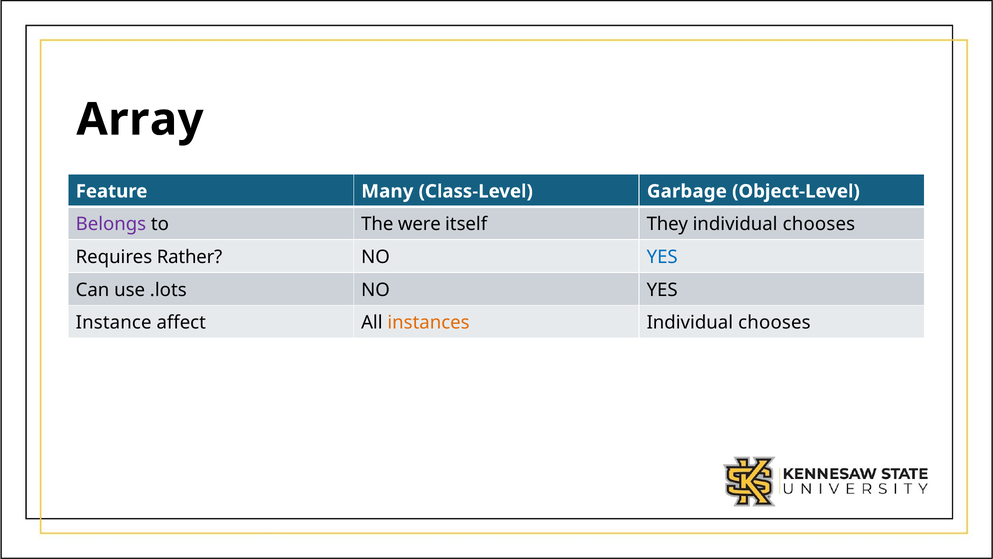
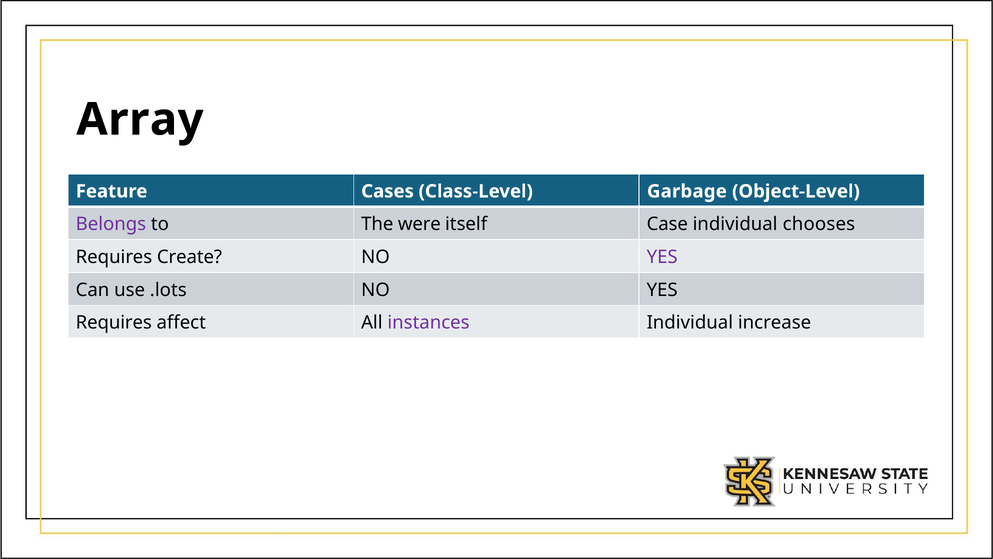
Many: Many -> Cases
They: They -> Case
Rather: Rather -> Create
YES at (662, 257) colour: blue -> purple
Instance at (114, 322): Instance -> Requires
instances colour: orange -> purple
chooses at (774, 322): chooses -> increase
